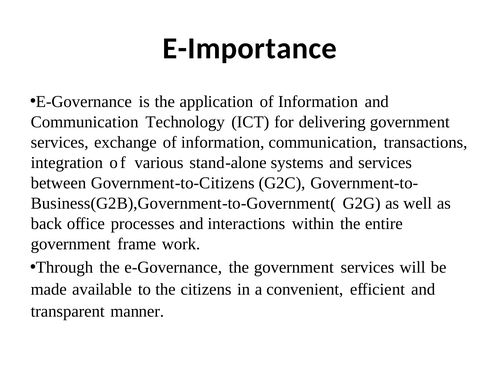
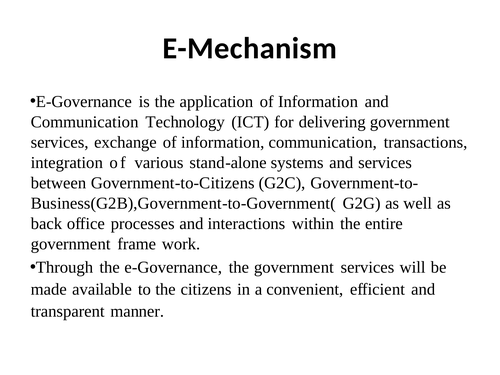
E-Importance: E-Importance -> E-Mechanism
